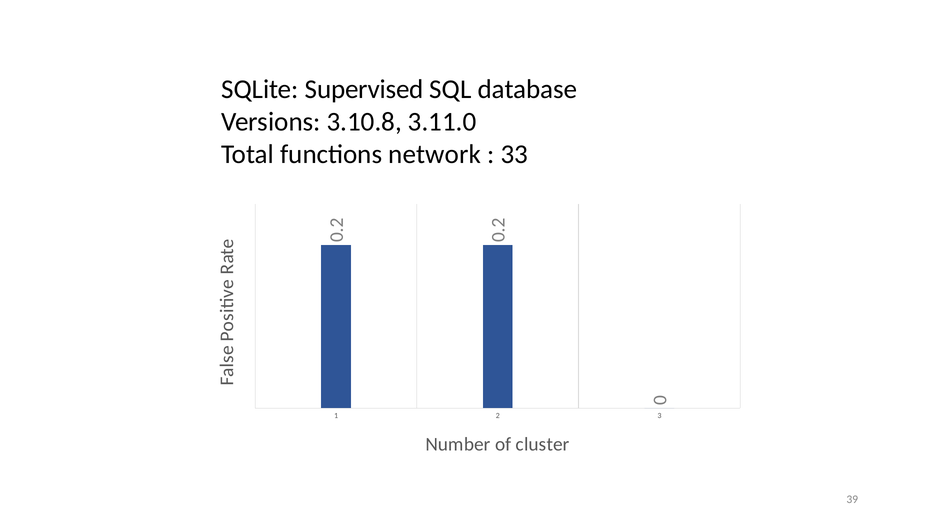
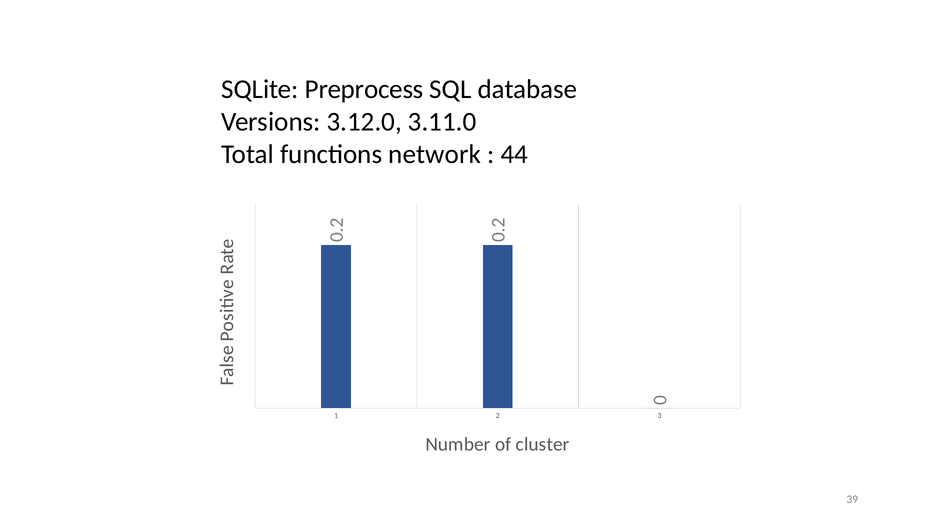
Supervised: Supervised -> Preprocess
3.10.8: 3.10.8 -> 3.12.0
33: 33 -> 44
